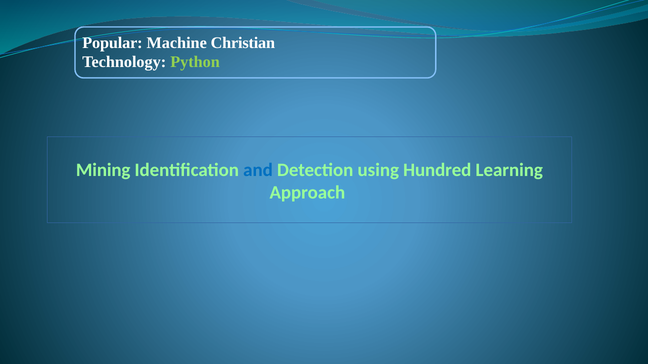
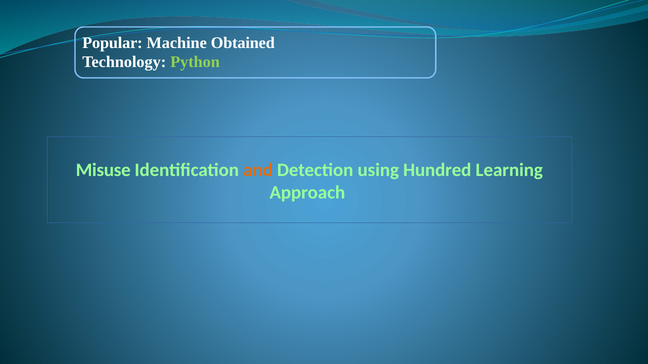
Christian: Christian -> Obtained
Mining: Mining -> Misuse
and colour: blue -> orange
